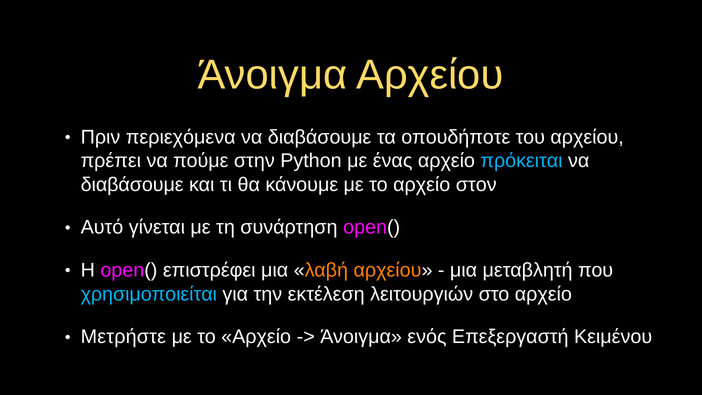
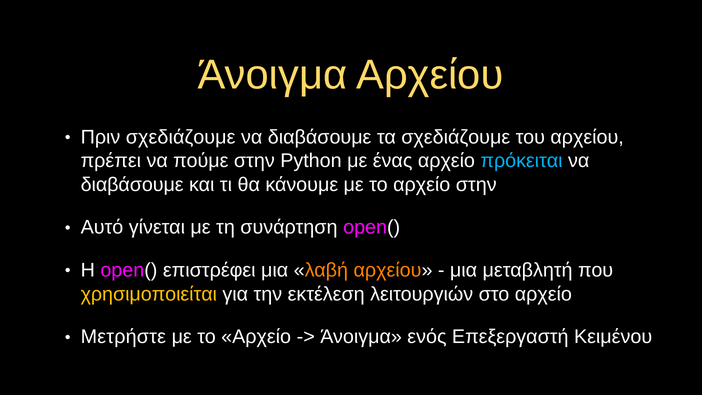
Πριν περιεχόμενα: περιεχόμενα -> σχεδιάζουμε
τα οπουδήποτε: οπουδήποτε -> σχεδιάζουμε
αρχείο στον: στον -> στην
χρησιμοποιείται colour: light blue -> yellow
